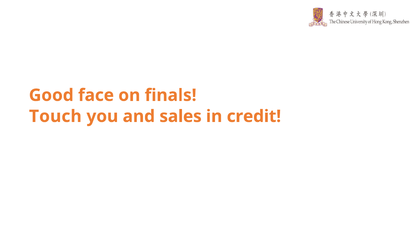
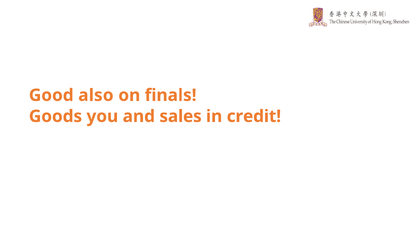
face: face -> also
Touch: Touch -> Goods
